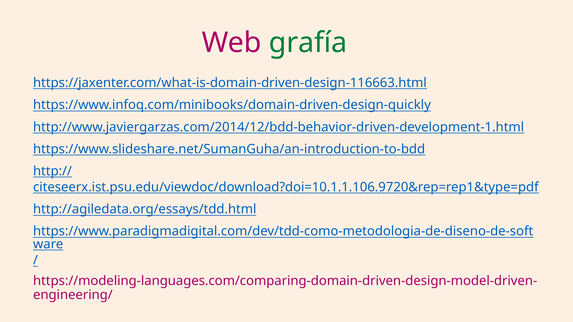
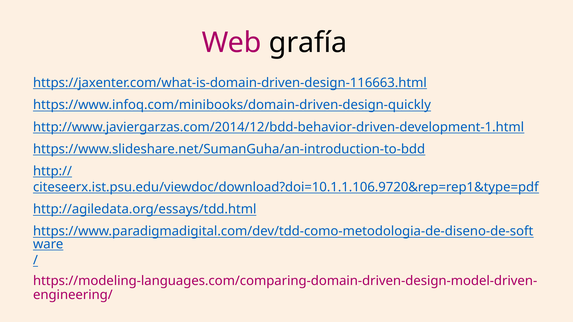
grafía colour: green -> black
